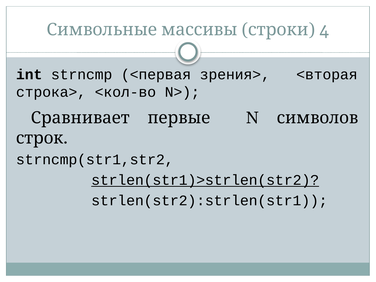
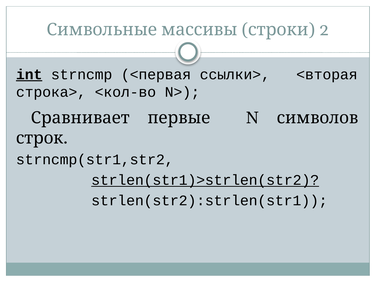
4: 4 -> 2
int underline: none -> present
зрения>: зрения> -> ссылки>
